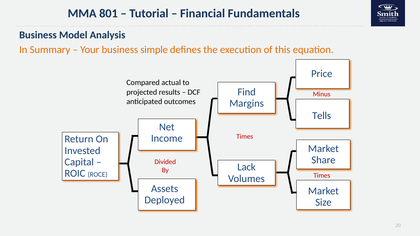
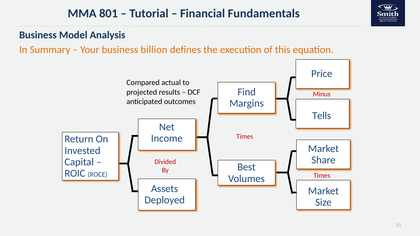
simple: simple -> billion
Lack: Lack -> Best
